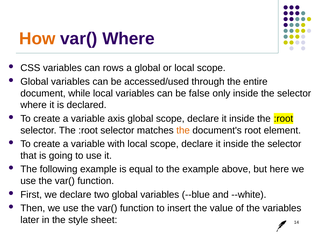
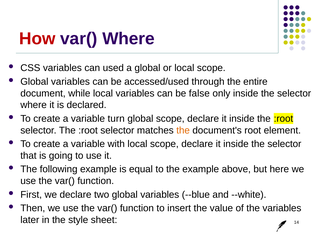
How colour: orange -> red
rows: rows -> used
axis: axis -> turn
